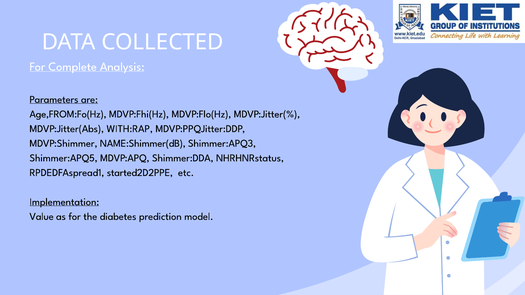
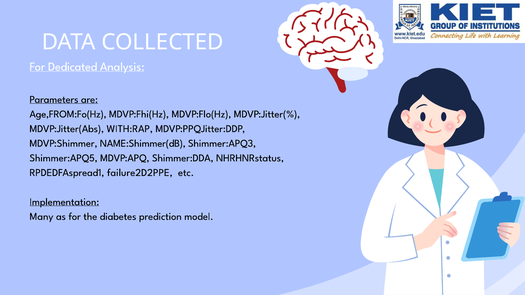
Complete: Complete -> Dedicated
started2D2PPE: started2D2PPE -> failure2D2PPE
Value: Value -> Many
